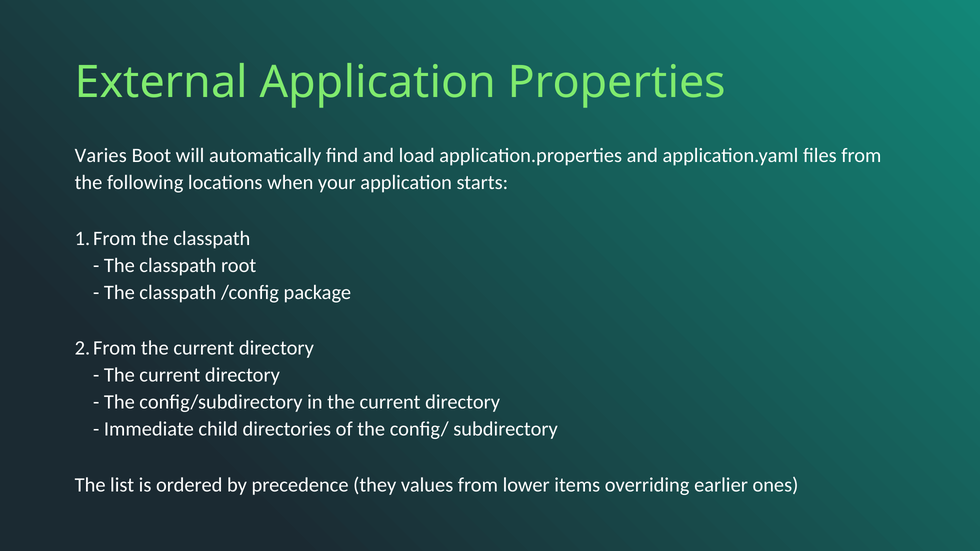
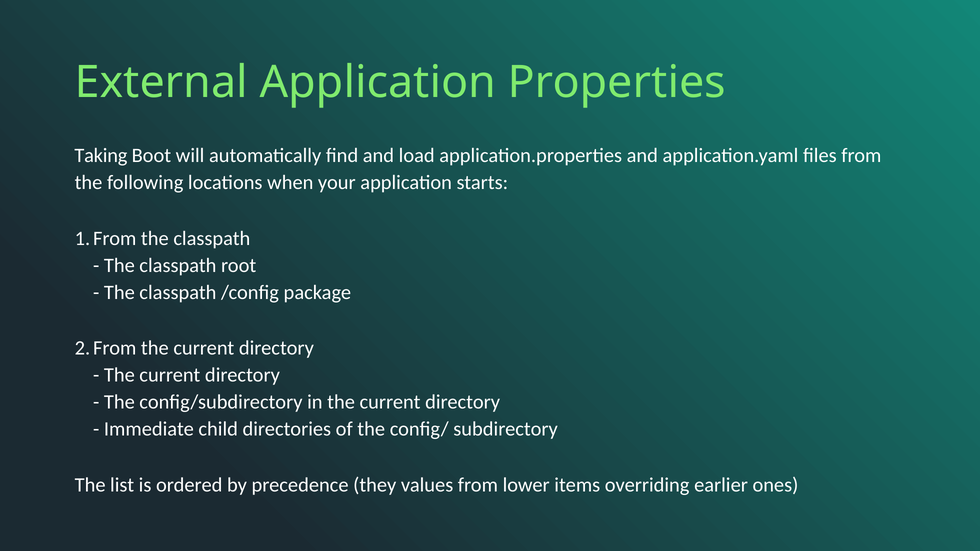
Varies: Varies -> Taking
